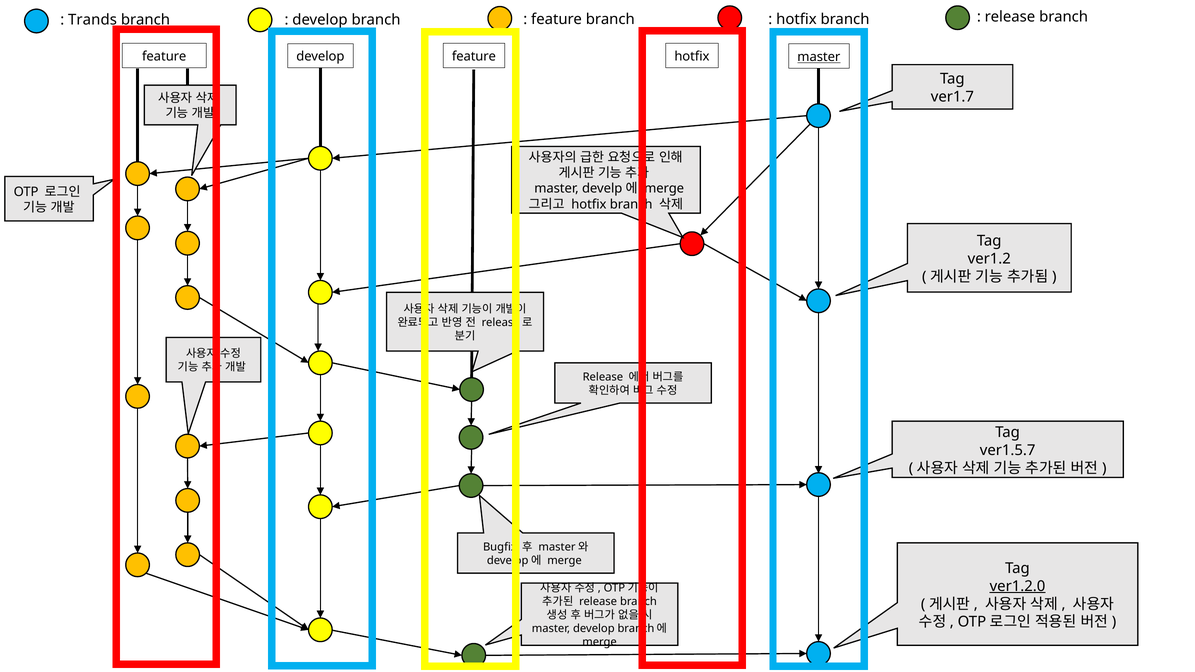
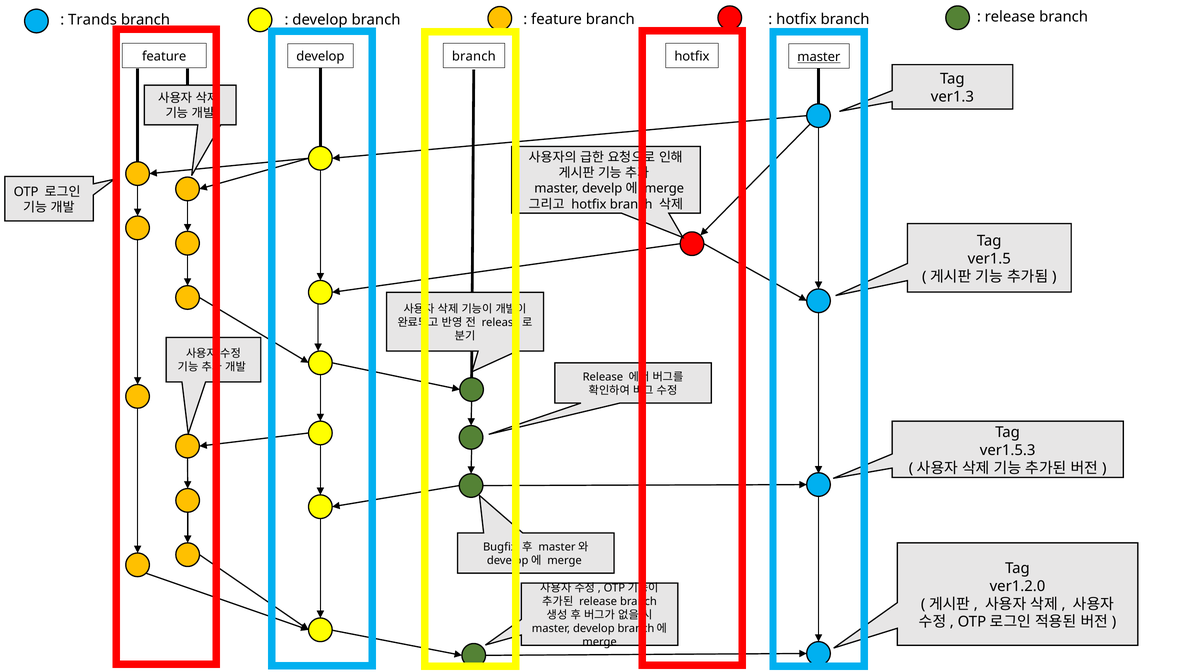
feature at (474, 56): feature -> branch
ver1.7: ver1.7 -> ver1.3
ver1.2: ver1.2 -> ver1.5
ver1.5.7: ver1.5.7 -> ver1.5.3
ver1.2.0 underline: present -> none
